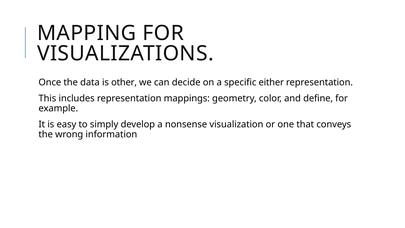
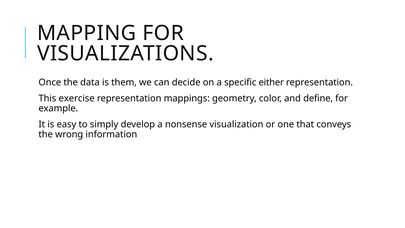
other: other -> them
includes: includes -> exercise
